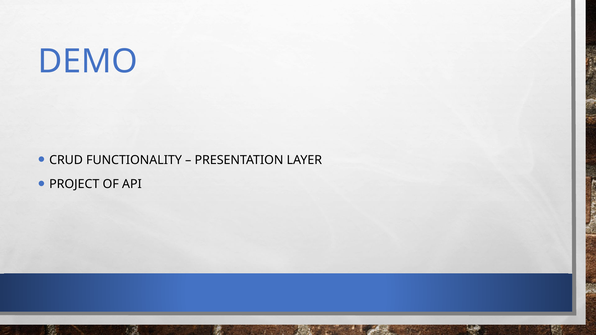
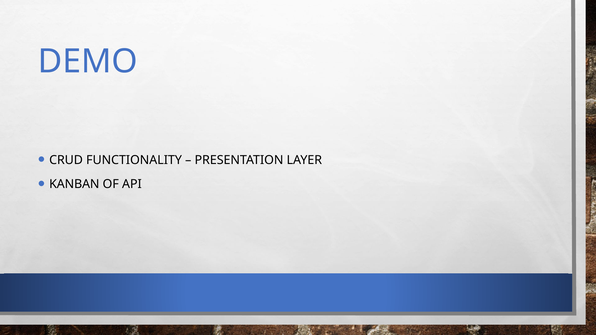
PROJECT: PROJECT -> KANBAN
